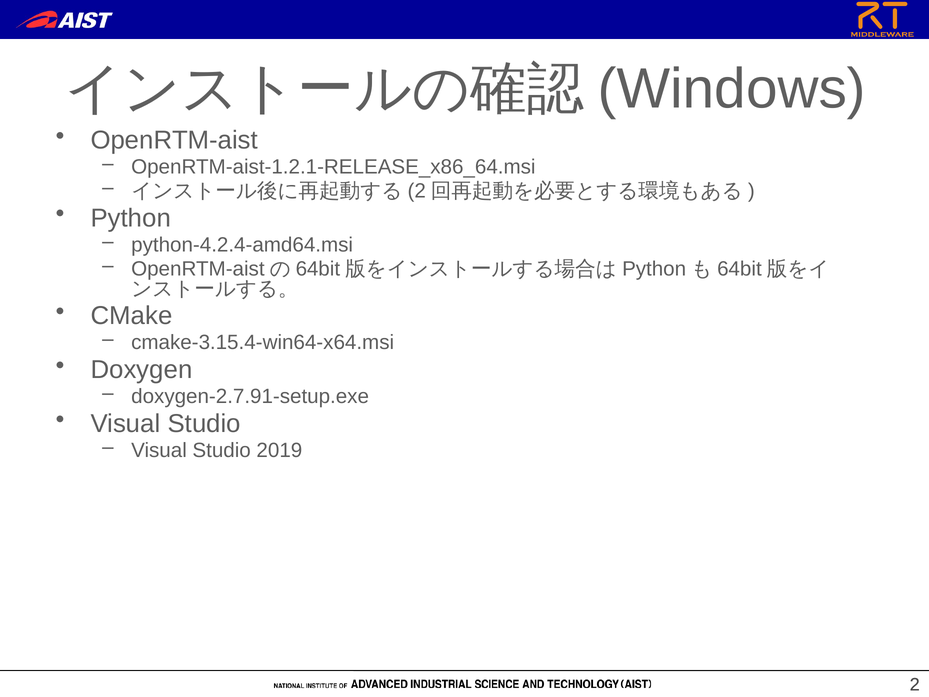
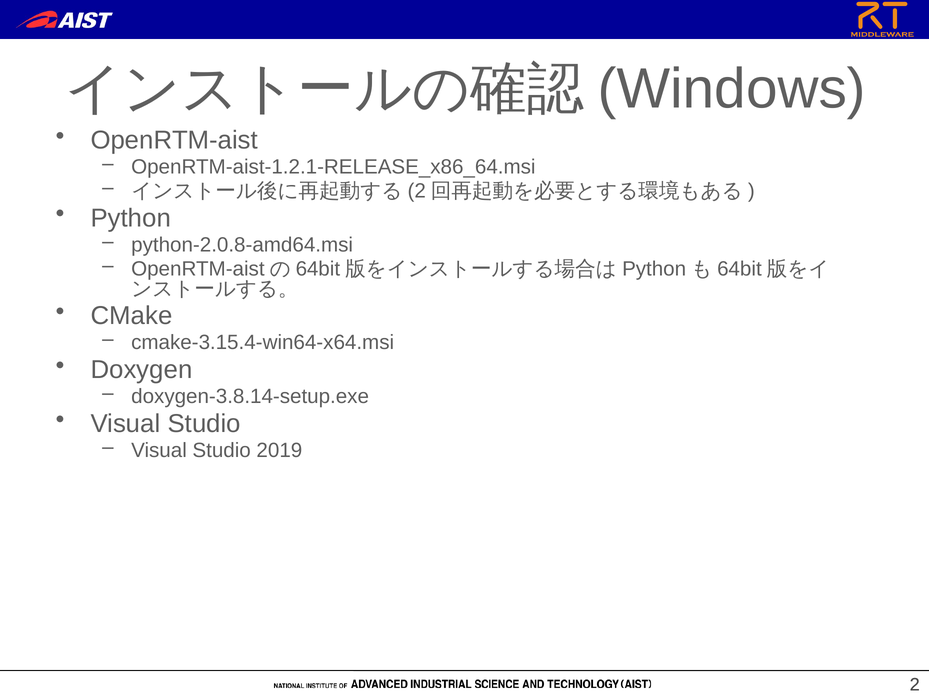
python-4.2.4-amd64.msi: python-4.2.4-amd64.msi -> python-2.0.8-amd64.msi
doxygen-2.7.91-setup.exe: doxygen-2.7.91-setup.exe -> doxygen-3.8.14-setup.exe
